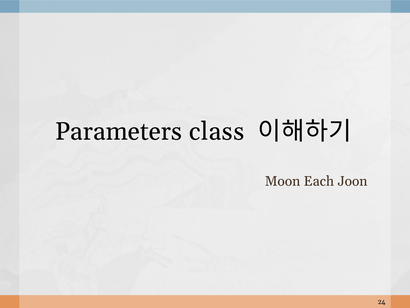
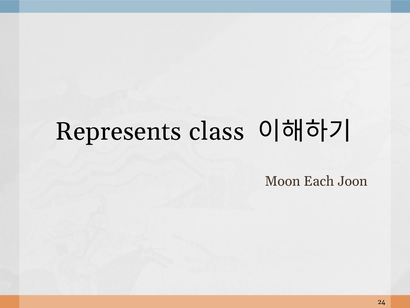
Parameters: Parameters -> Represents
